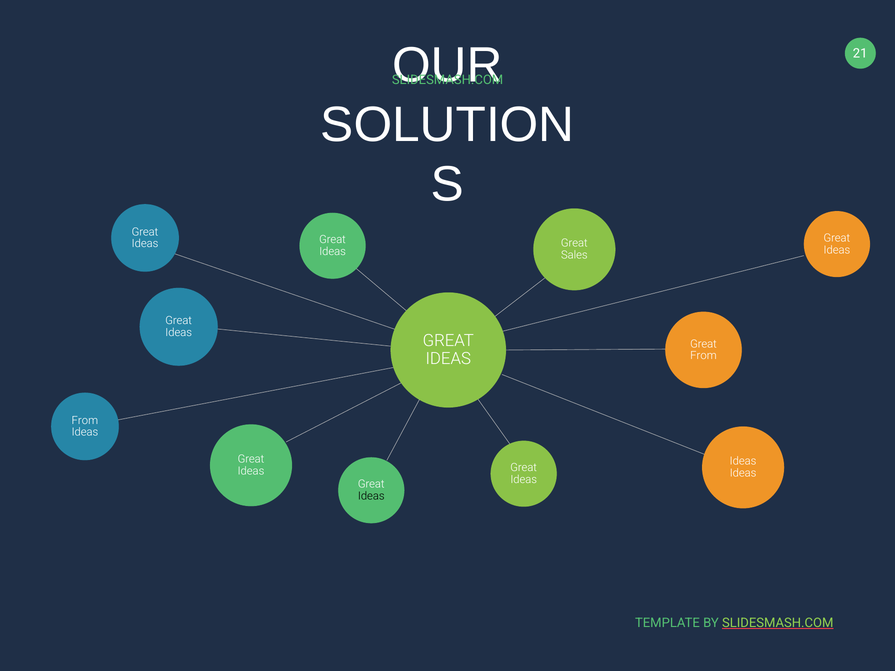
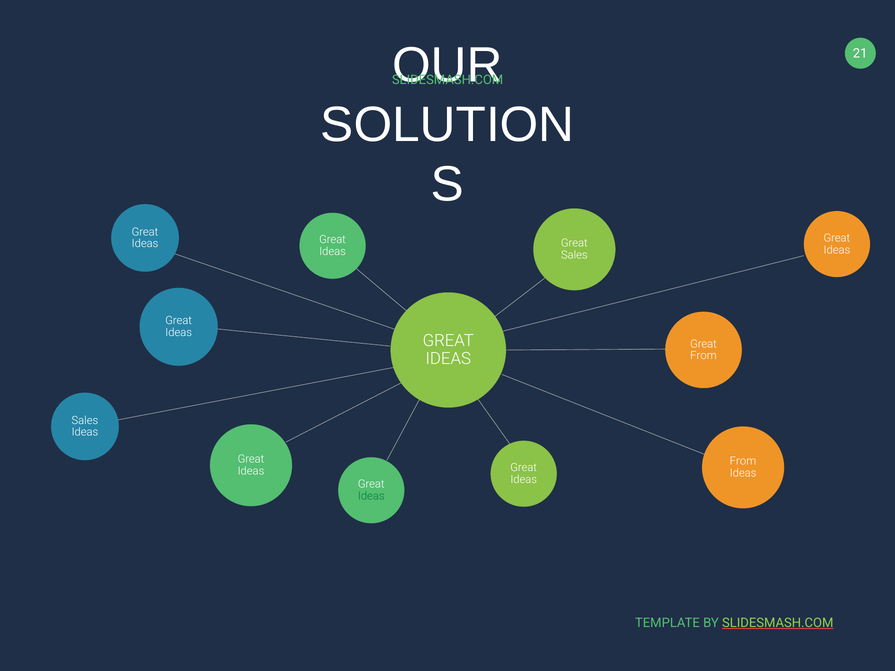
From at (85, 421): From -> Sales
Ideas at (743, 461): Ideas -> From
Ideas at (371, 496) colour: black -> green
